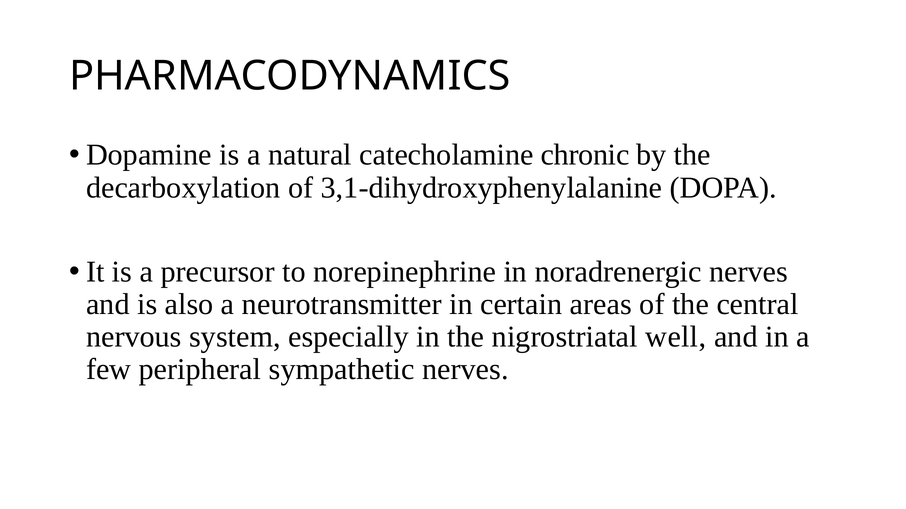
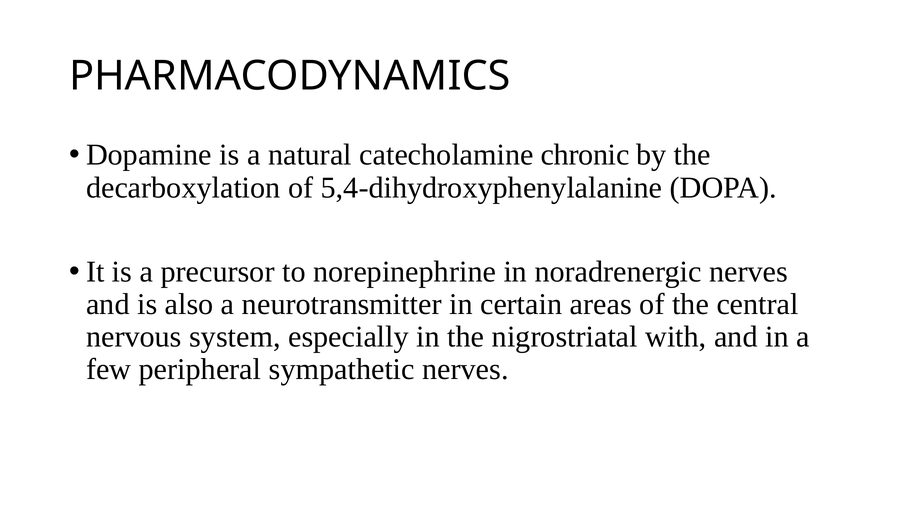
3,1-dihydroxyphenylalanine: 3,1-dihydroxyphenylalanine -> 5,4-dihydroxyphenylalanine
well: well -> with
